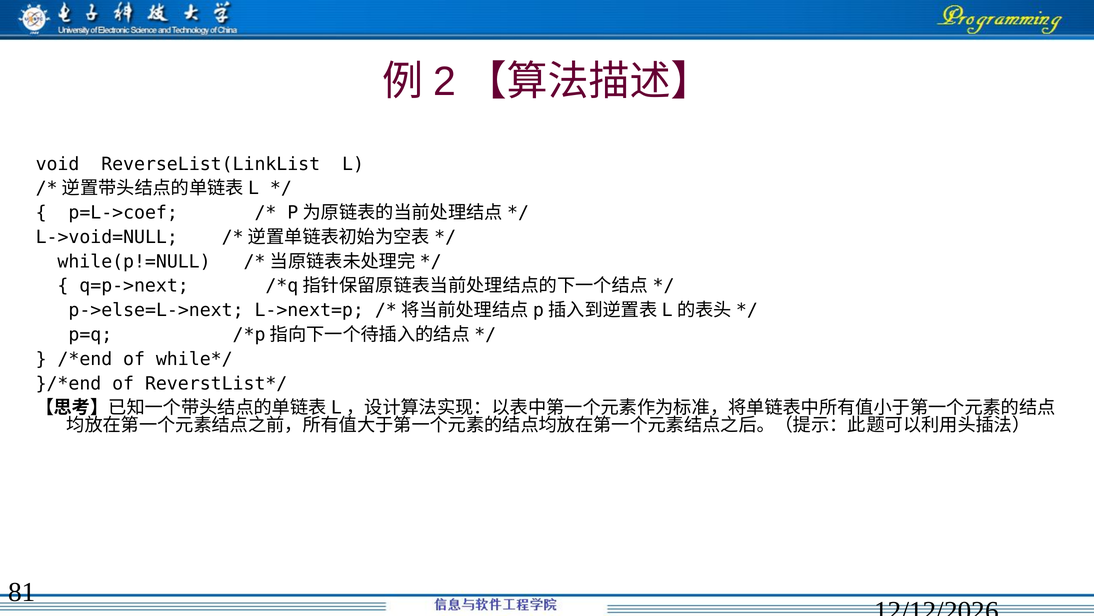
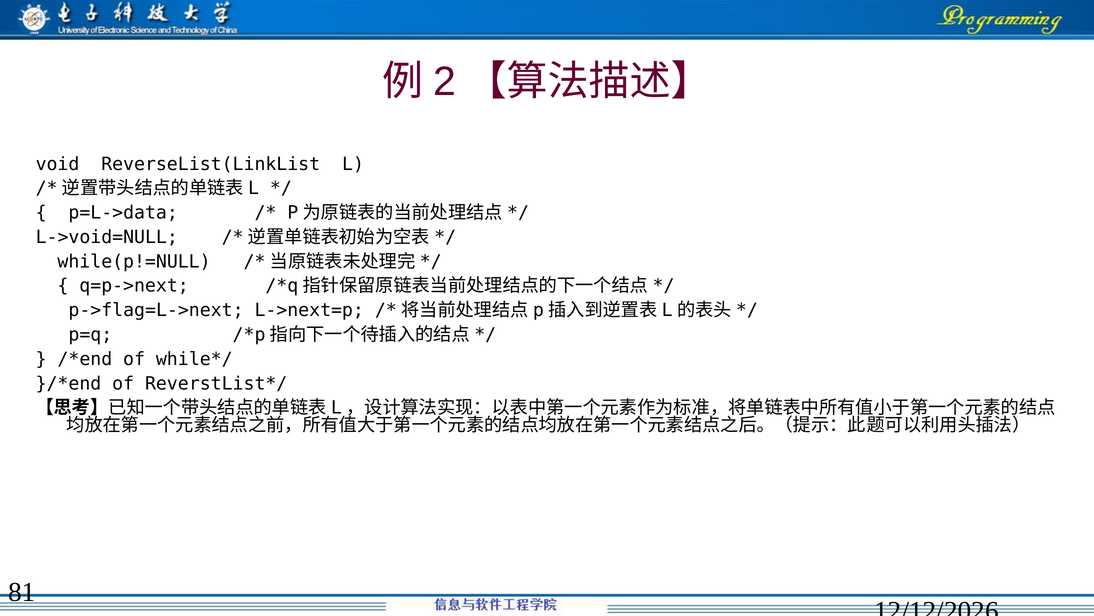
p=L->coef: p=L->coef -> p=L->data
p->else=L->next: p->else=L->next -> p->flag=L->next
